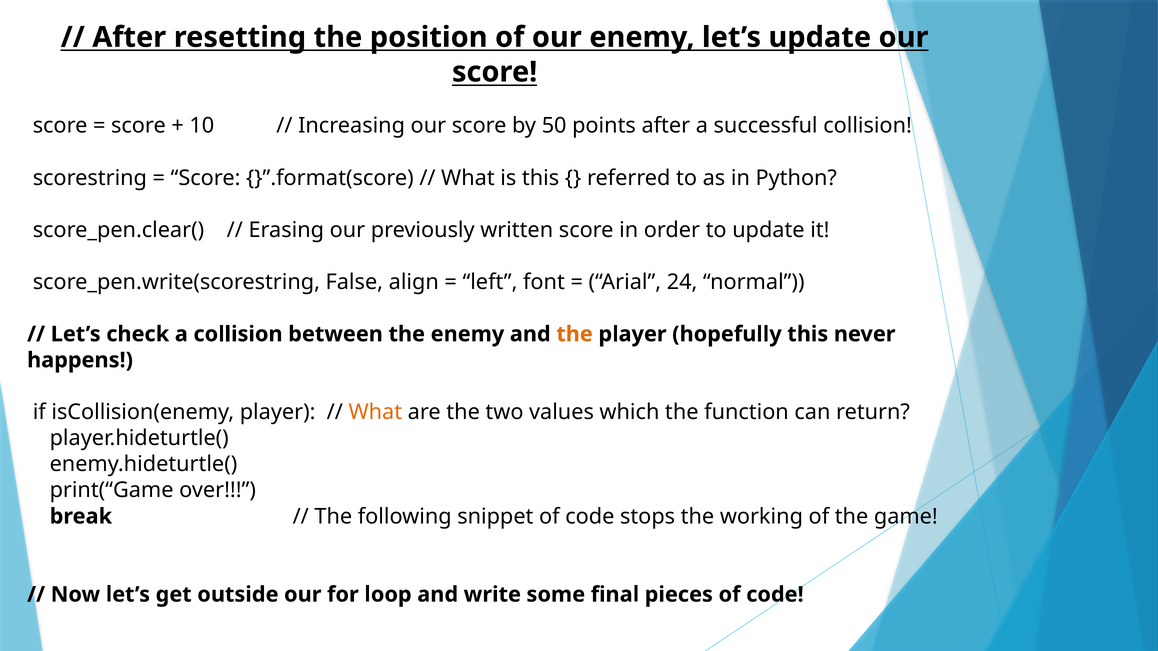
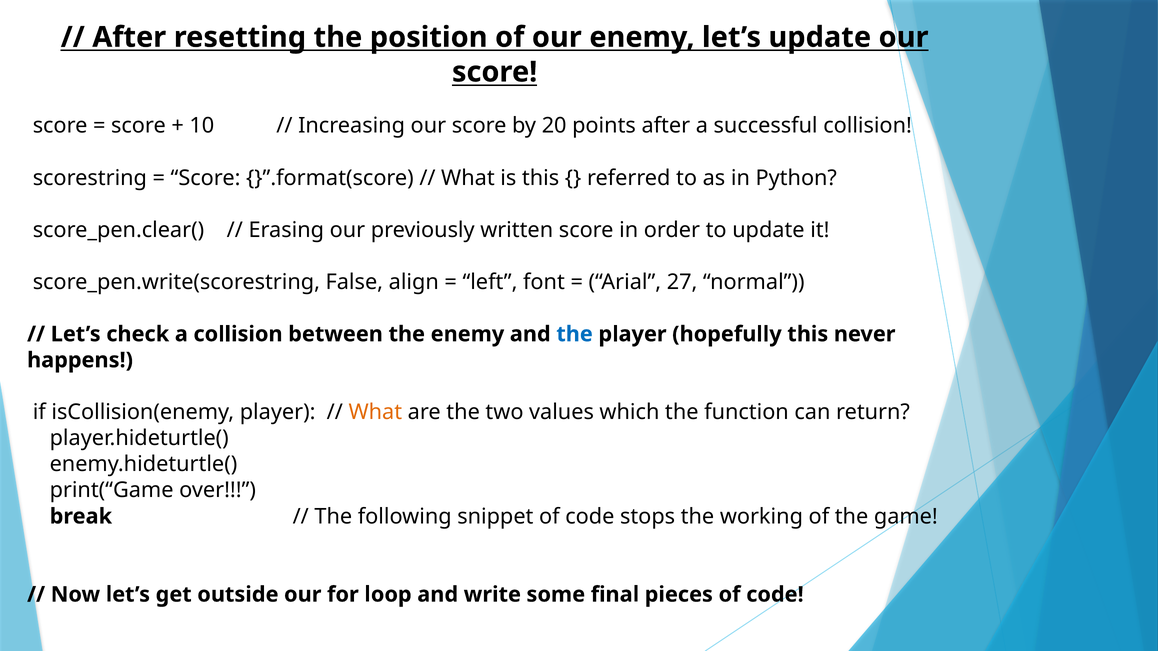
50: 50 -> 20
24: 24 -> 27
the at (575, 334) colour: orange -> blue
